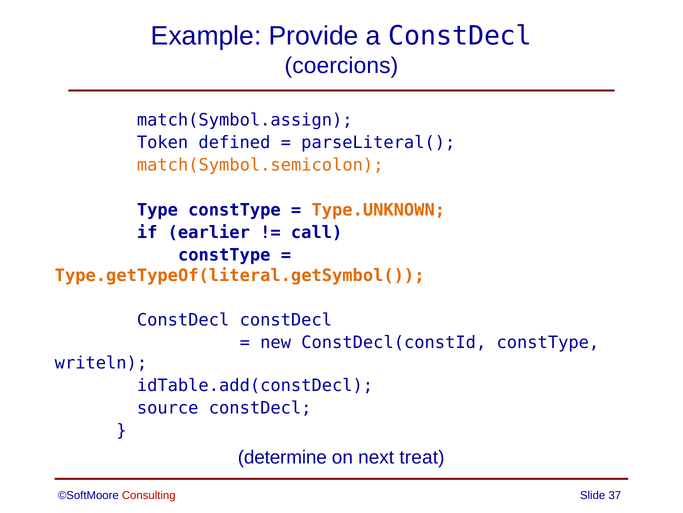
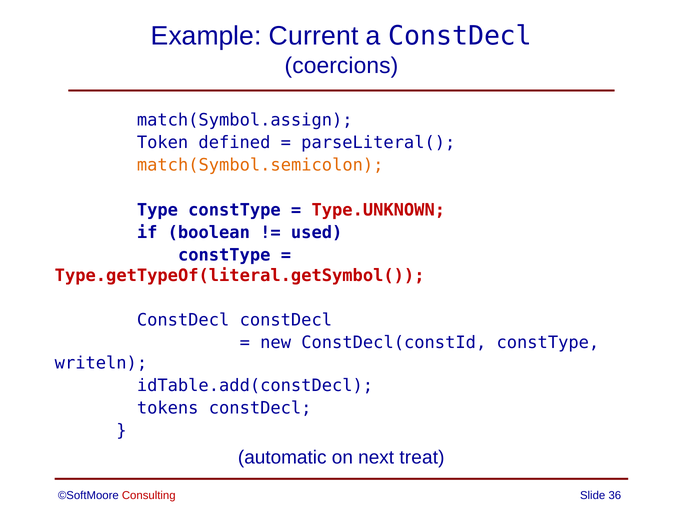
Provide: Provide -> Current
Type.UNKNOWN colour: orange -> red
earlier: earlier -> boolean
call: call -> used
Type.getTypeOf(literal.getSymbol( colour: orange -> red
source: source -> tokens
determine: determine -> automatic
37: 37 -> 36
